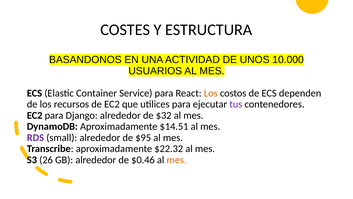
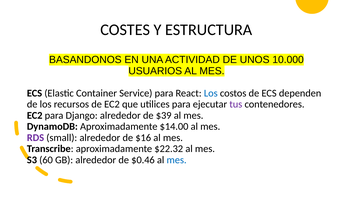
Los at (211, 93) colour: orange -> blue
$32: $32 -> $39
$14.51: $14.51 -> $14.00
$95: $95 -> $16
26: 26 -> 60
mes at (177, 160) colour: orange -> blue
